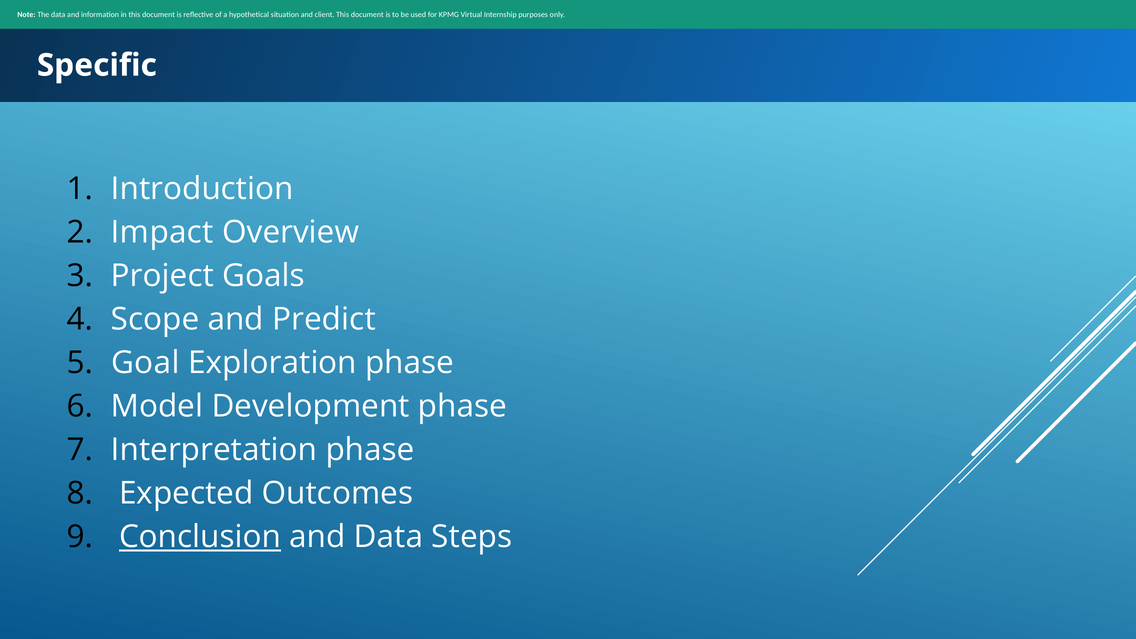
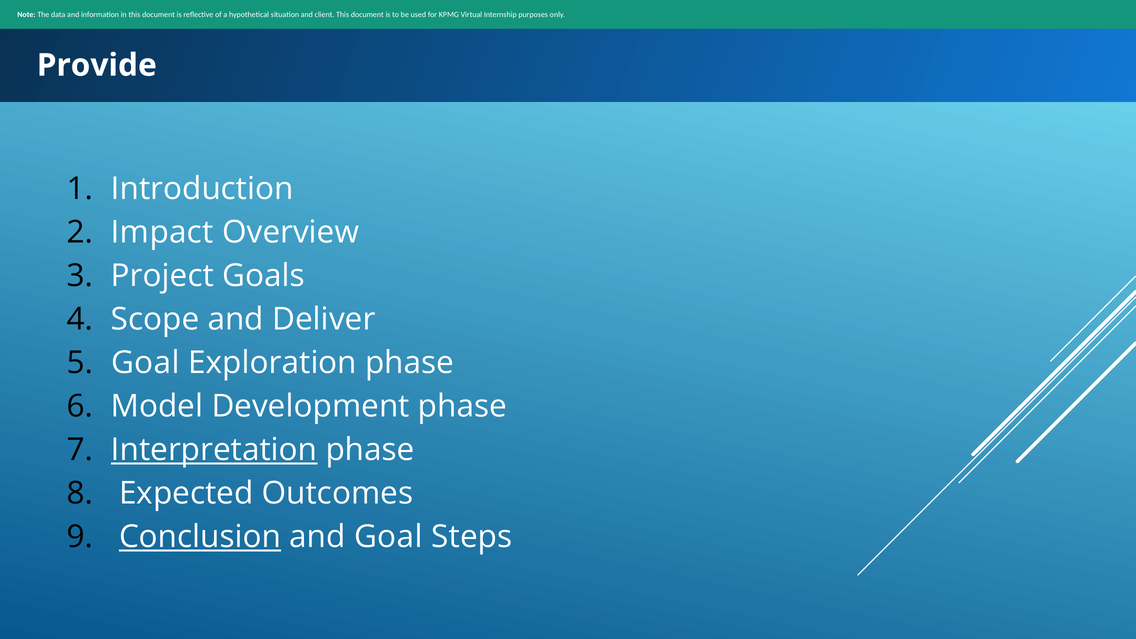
Specific: Specific -> Provide
Predict: Predict -> Deliver
Interpretation underline: none -> present
and Data: Data -> Goal
